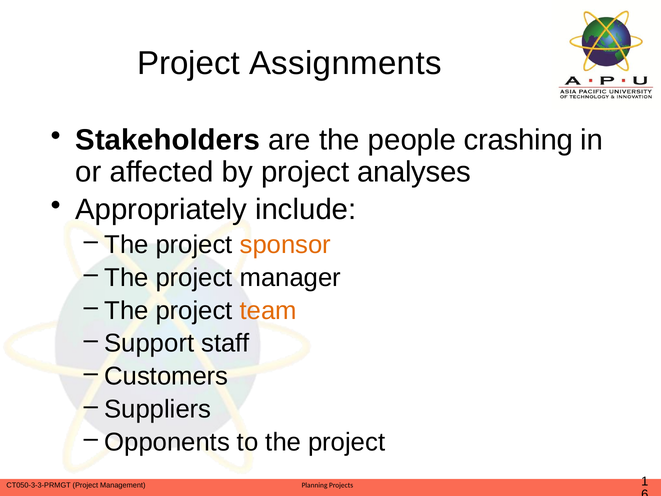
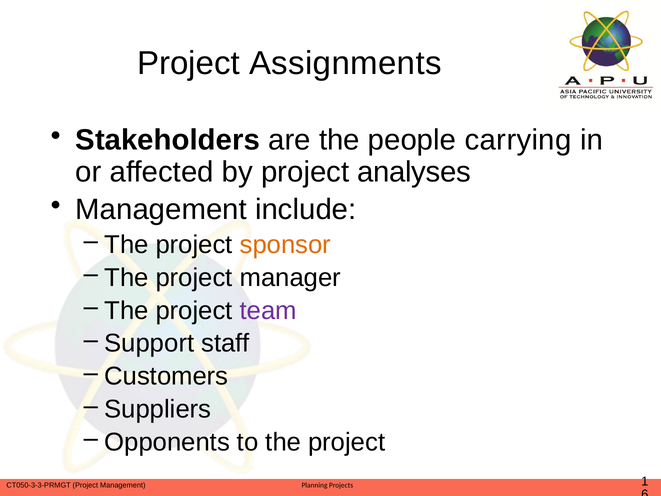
crashing: crashing -> carrying
Appropriately at (161, 210): Appropriately -> Management
team colour: orange -> purple
